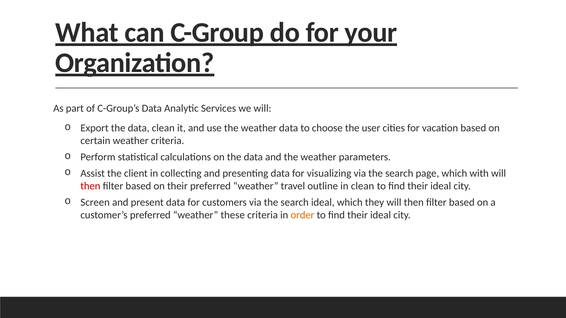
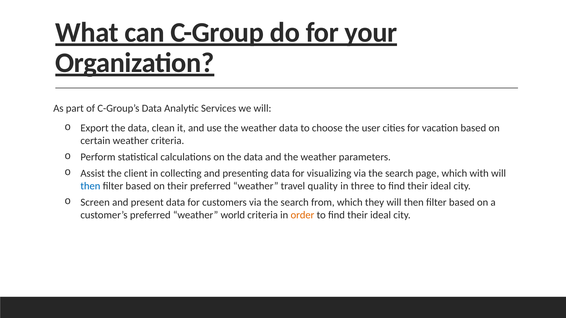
then at (90, 186) colour: red -> blue
outline: outline -> quality
in clean: clean -> three
search ideal: ideal -> from
these: these -> world
